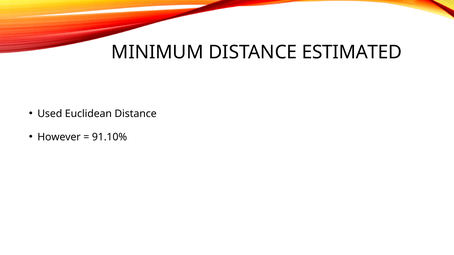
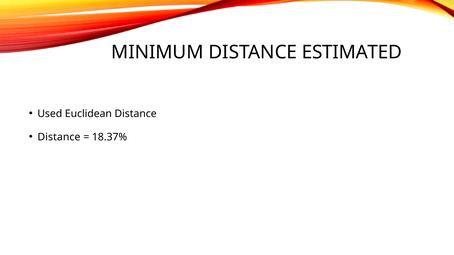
However at (59, 137): However -> Distance
91.10%: 91.10% -> 18.37%
